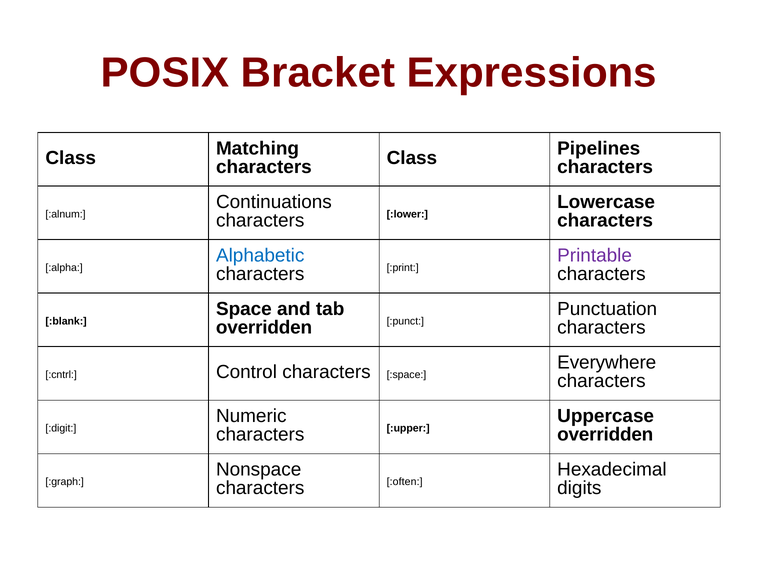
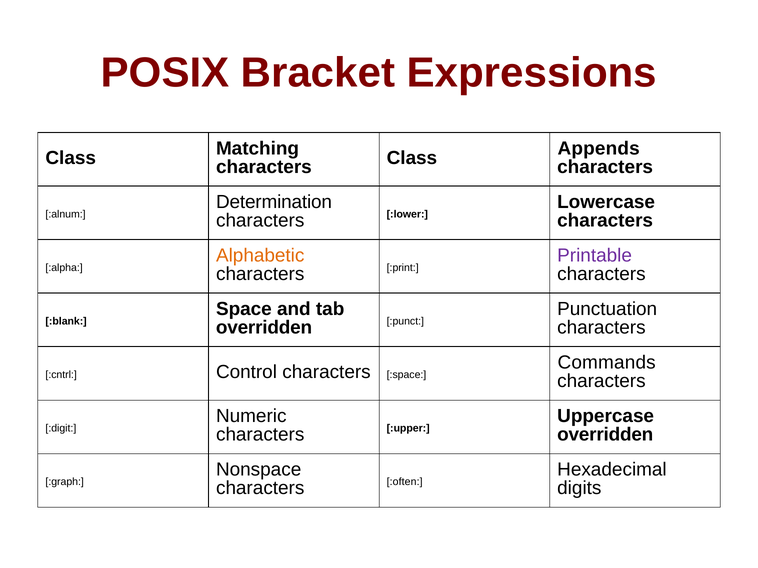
Pipelines: Pipelines -> Appends
Continuations: Continuations -> Determination
Alphabetic colour: blue -> orange
Everywhere: Everywhere -> Commands
